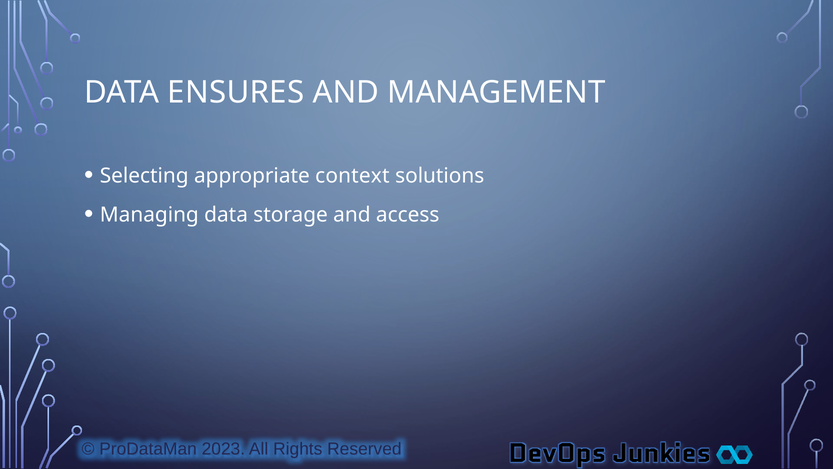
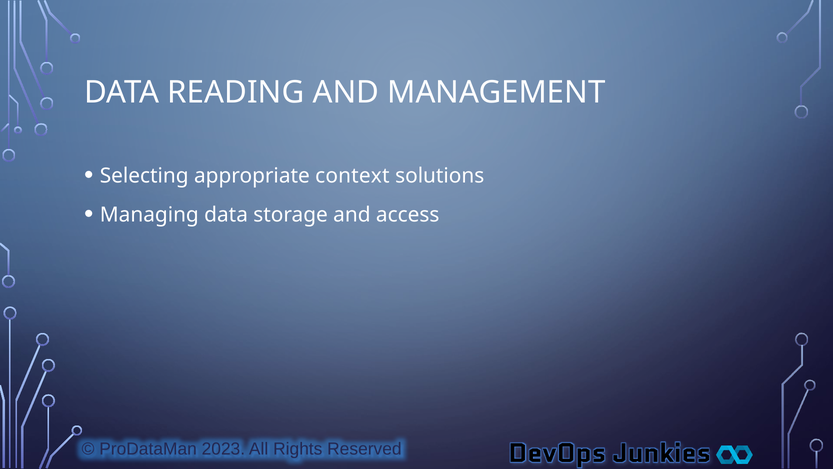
ENSURES: ENSURES -> READING
